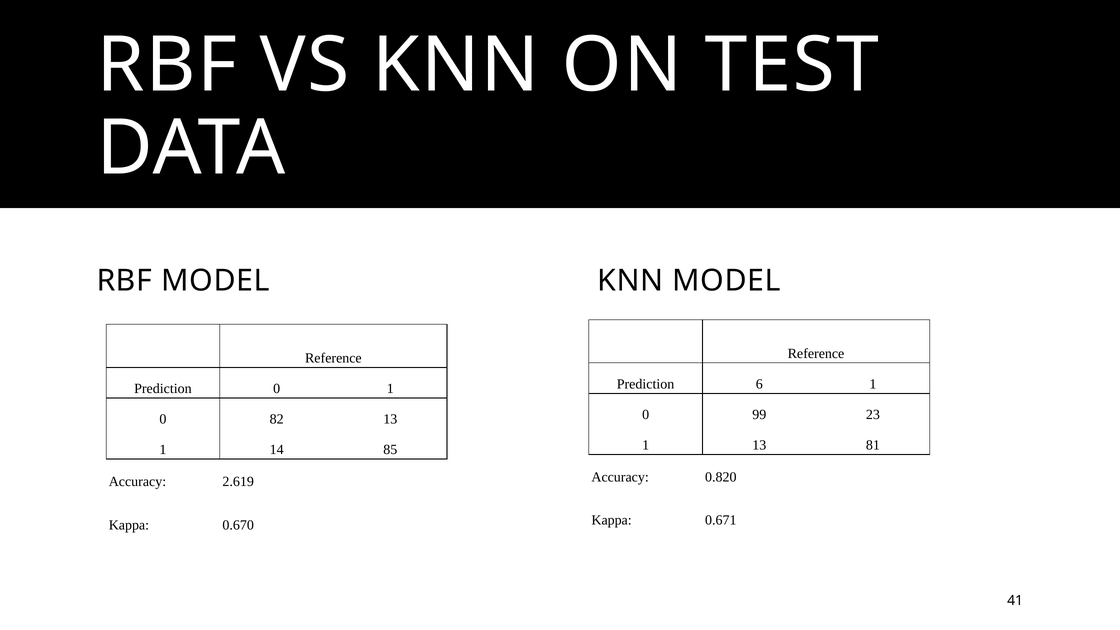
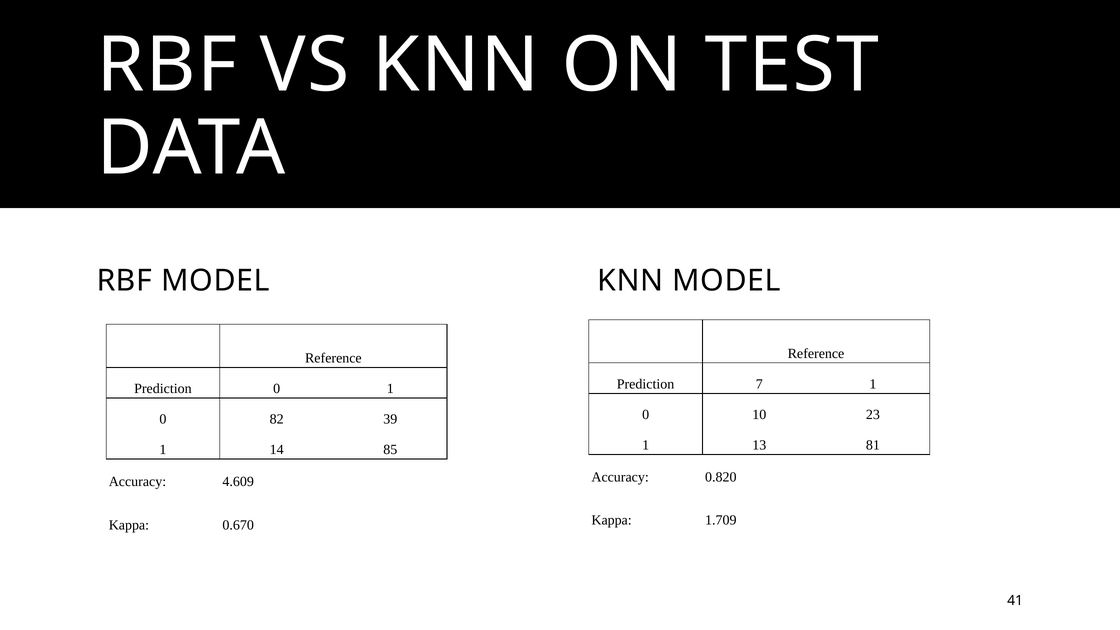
6: 6 -> 7
99: 99 -> 10
82 13: 13 -> 39
2.619: 2.619 -> 4.609
0.671: 0.671 -> 1.709
